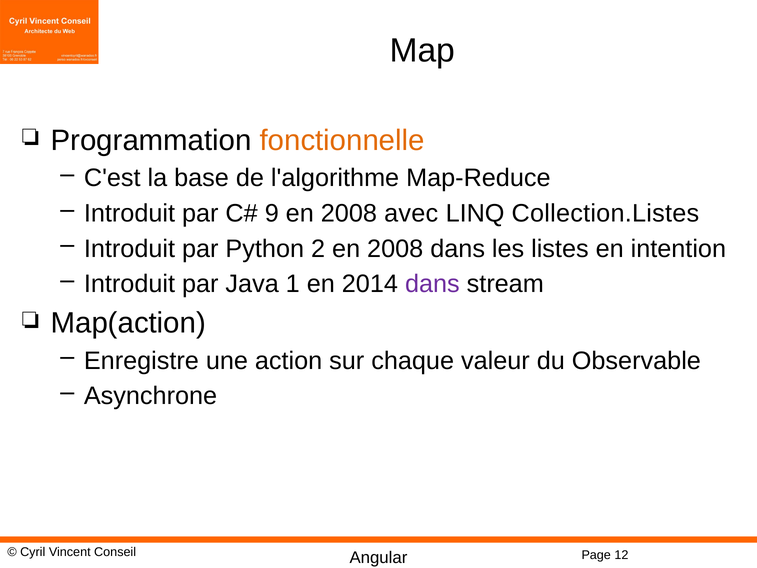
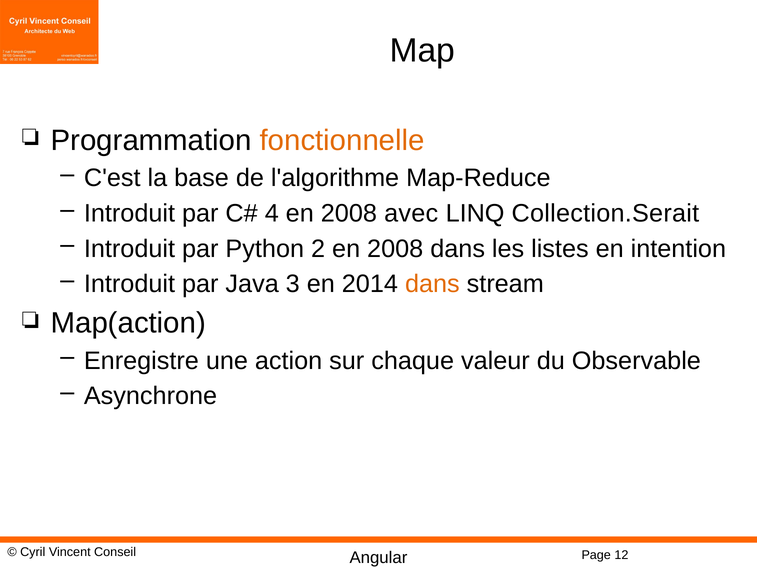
9: 9 -> 4
Collection.Listes: Collection.Listes -> Collection.Serait
1: 1 -> 3
dans at (432, 284) colour: purple -> orange
